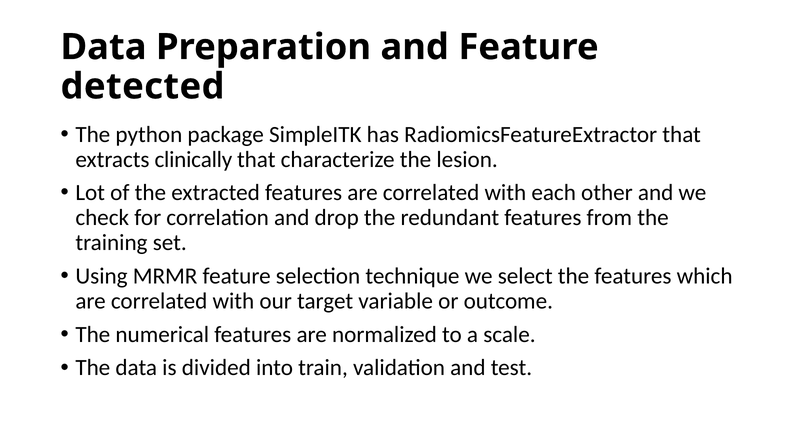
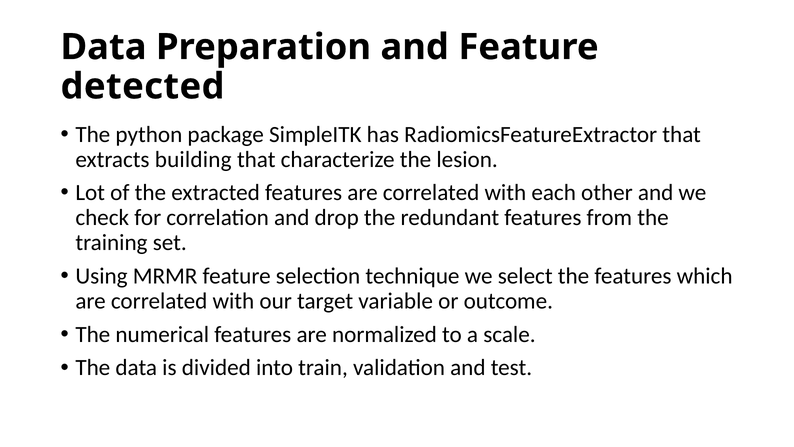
clinically: clinically -> building
